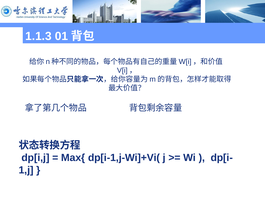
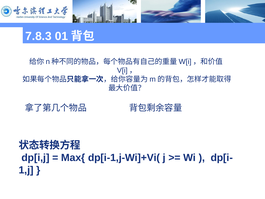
1.1.3: 1.1.3 -> 7.8.3
